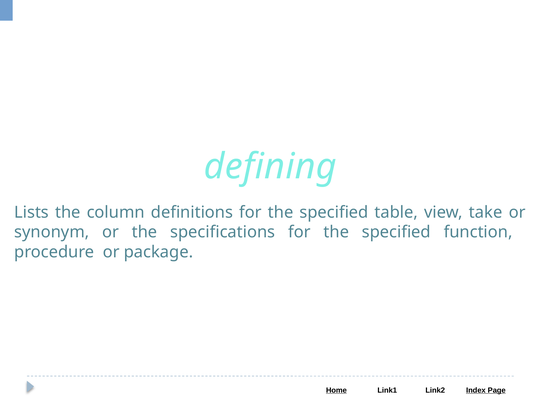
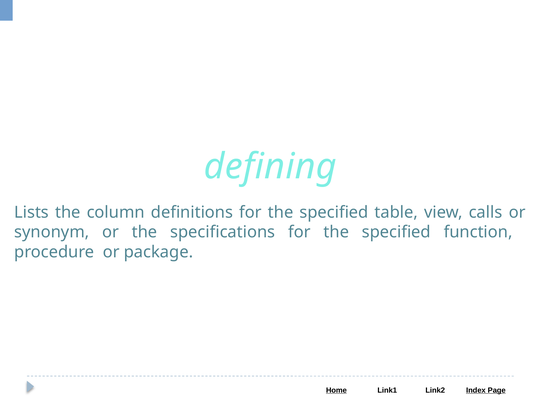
take: take -> calls
